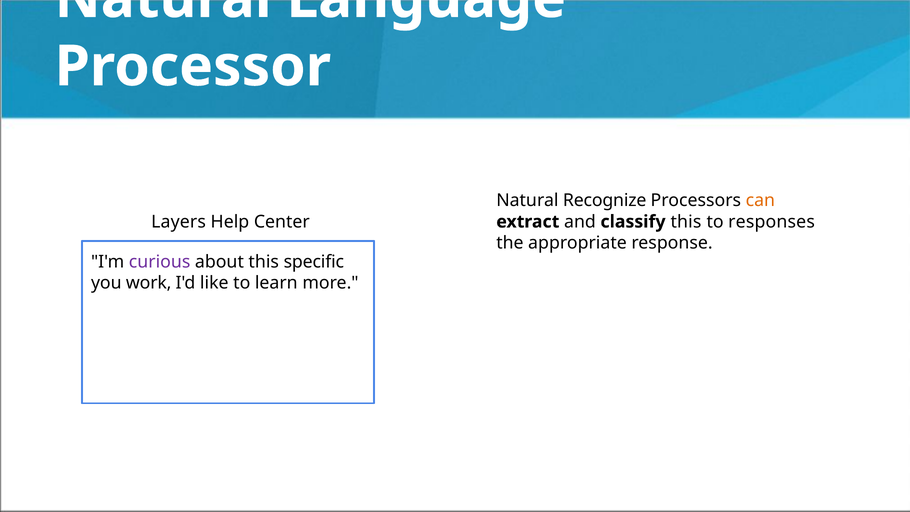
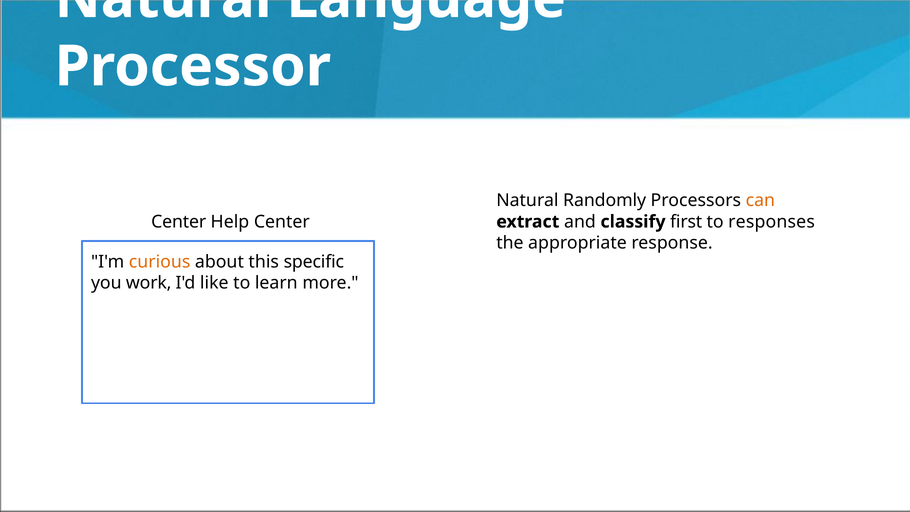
Recognize: Recognize -> Randomly
Layers at (179, 222): Layers -> Center
classify this: this -> first
curious colour: purple -> orange
